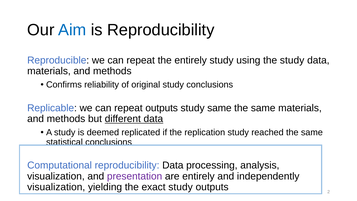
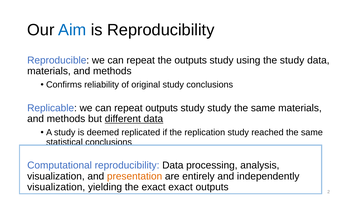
the entirely: entirely -> outputs
study same: same -> study
presentation colour: purple -> orange
exact study: study -> exact
